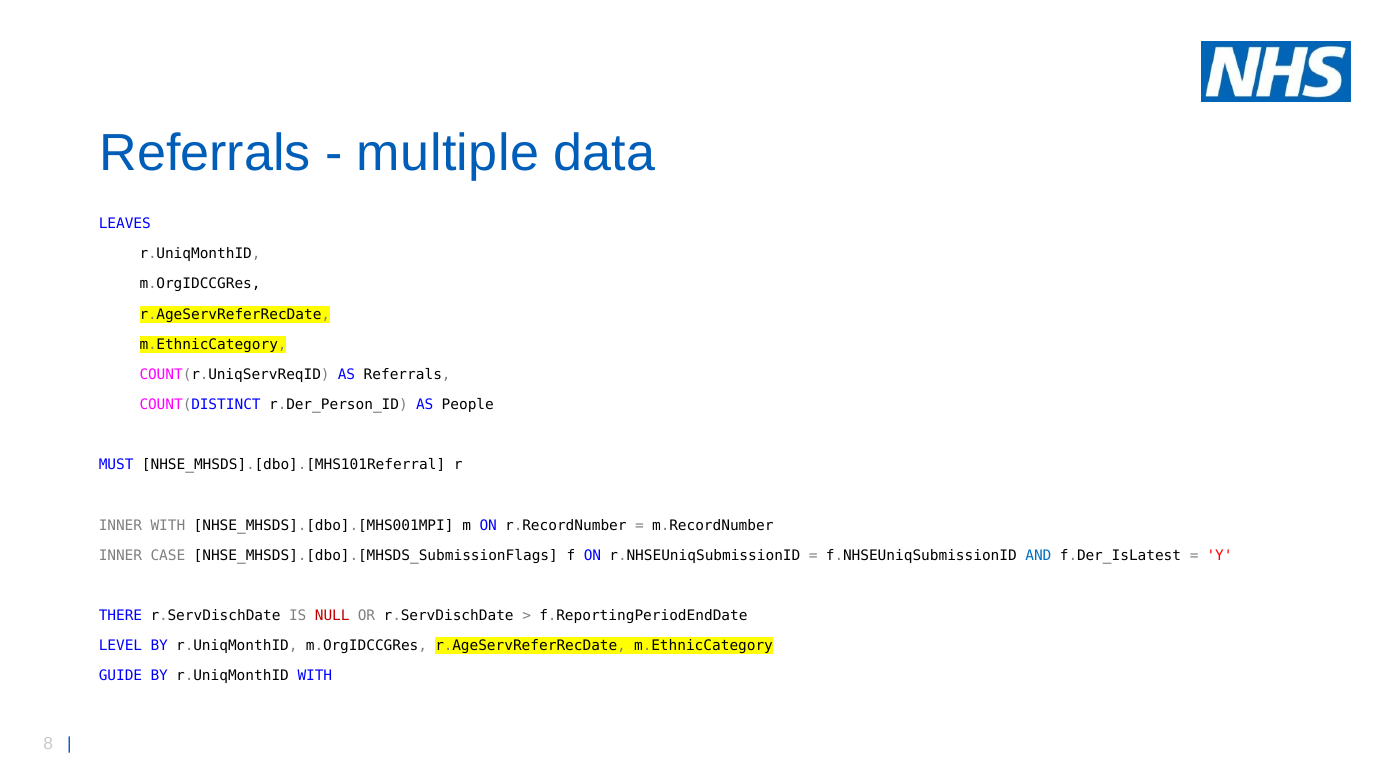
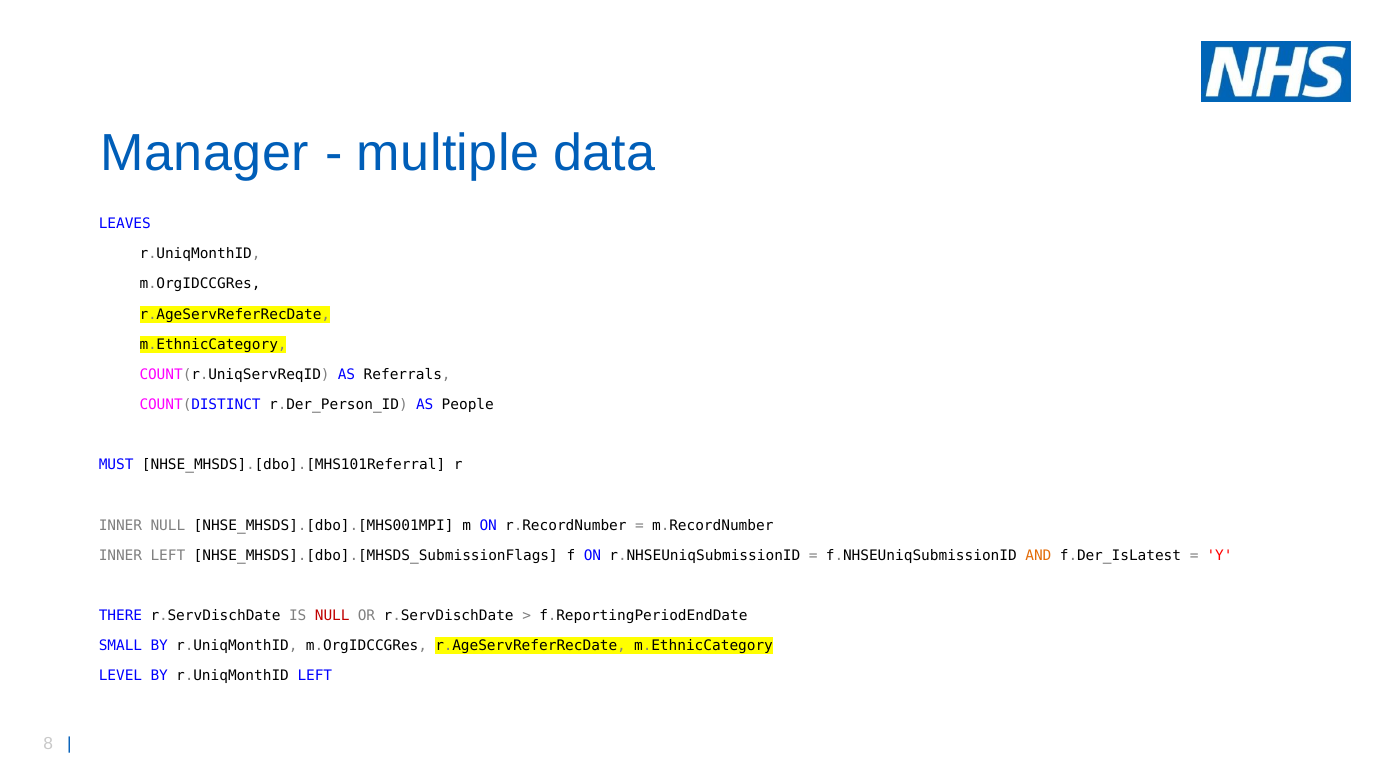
Referrals at (205, 153): Referrals -> Manager
INNER WITH: WITH -> NULL
INNER CASE: CASE -> LEFT
AND colour: blue -> orange
LEVEL: LEVEL -> SMALL
GUIDE: GUIDE -> LEVEL
r.UniqMonthID WITH: WITH -> LEFT
